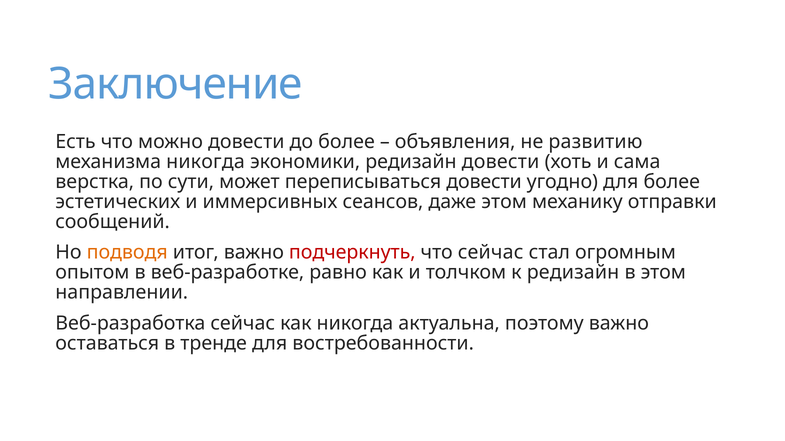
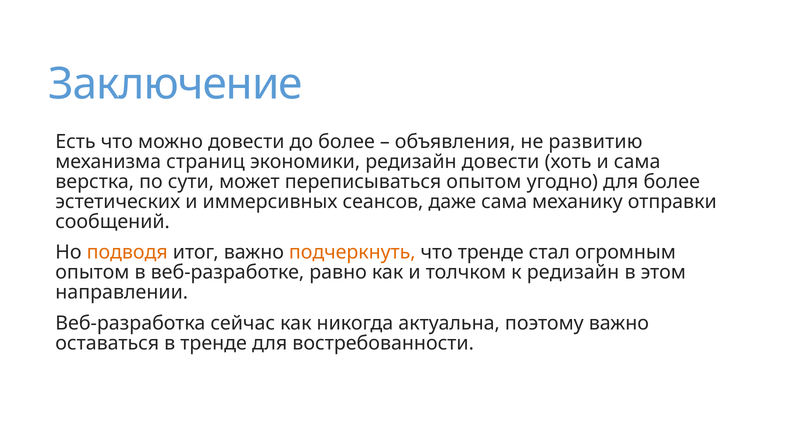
механизма никогда: никогда -> страниц
переписываться довести: довести -> опытом
даже этом: этом -> сама
подчеркнуть colour: red -> orange
что сейчас: сейчас -> тренде
